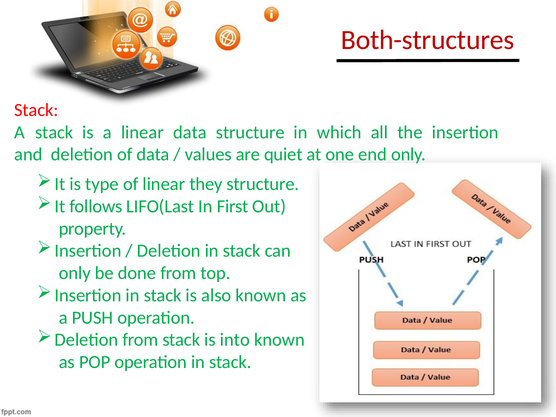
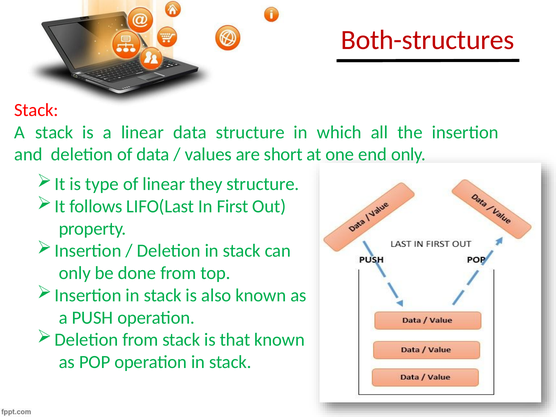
quiet: quiet -> short
into: into -> that
